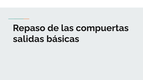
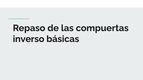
salidas: salidas -> inverso
